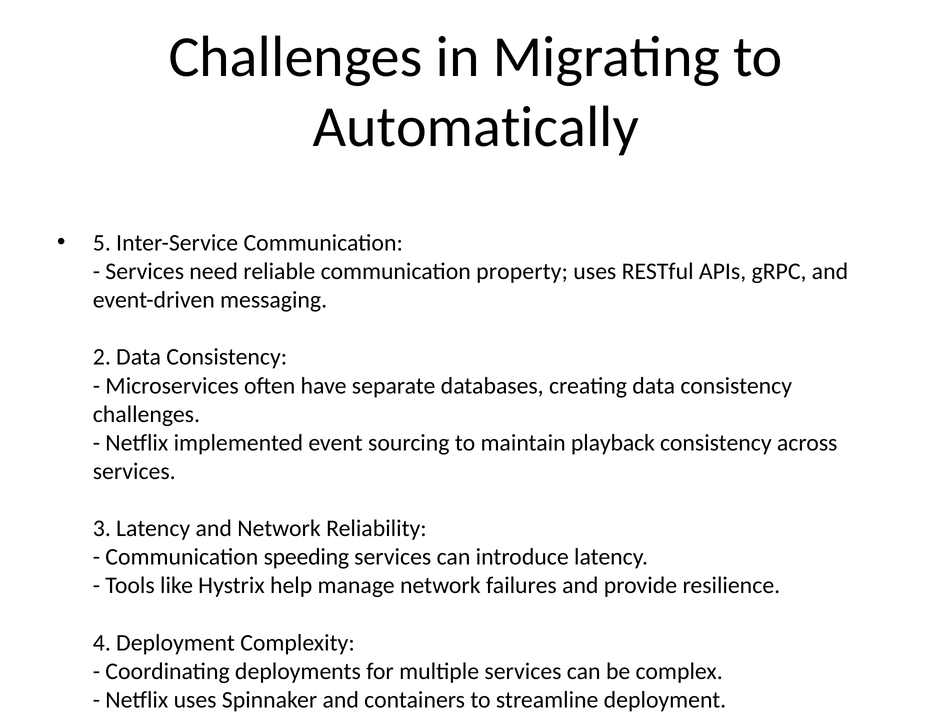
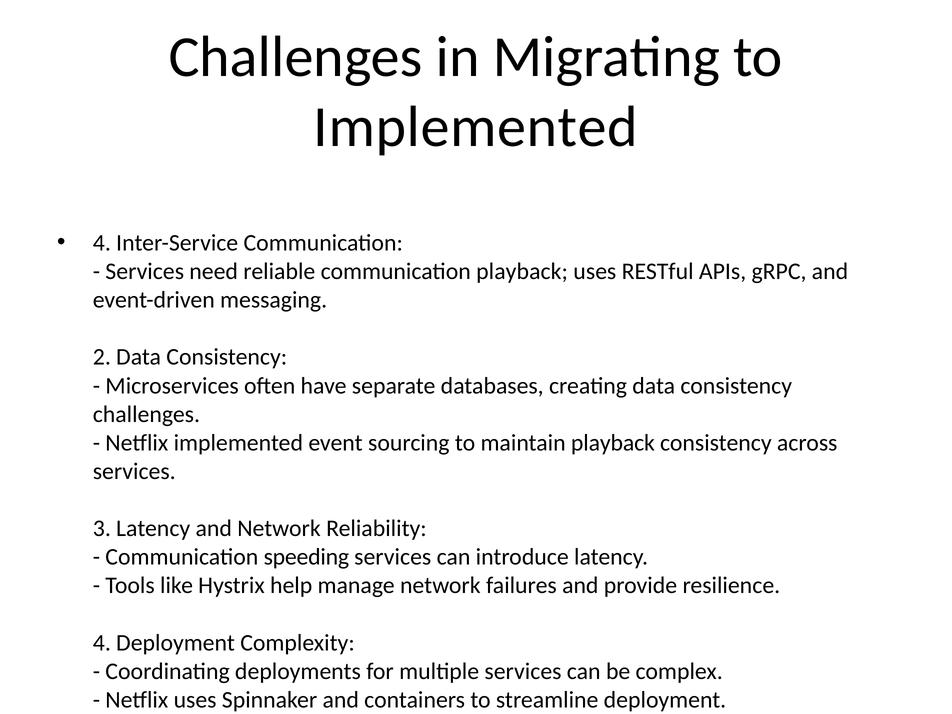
Automatically at (476, 127): Automatically -> Implemented
5 at (102, 243): 5 -> 4
communication property: property -> playback
